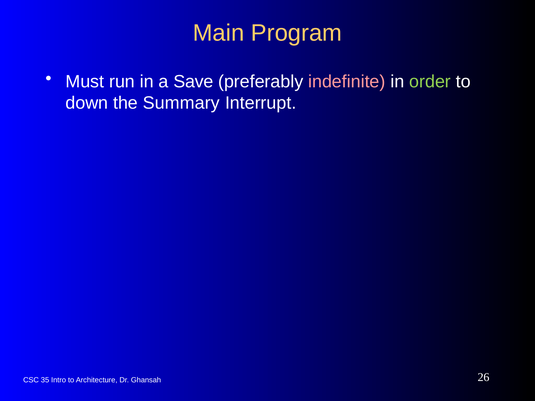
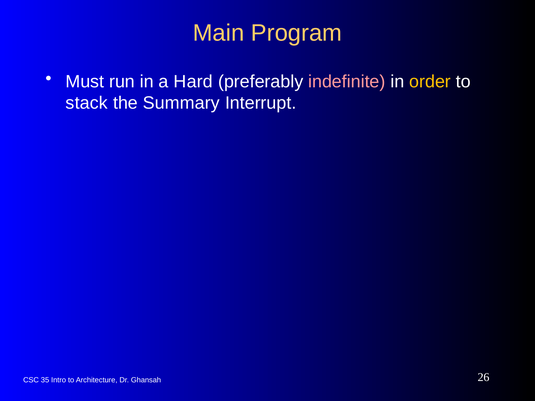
Save: Save -> Hard
order colour: light green -> yellow
down: down -> stack
